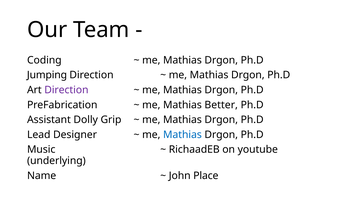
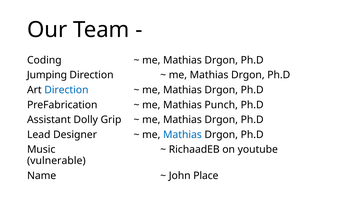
Direction at (66, 90) colour: purple -> blue
Better: Better -> Punch
underlying: underlying -> vulnerable
